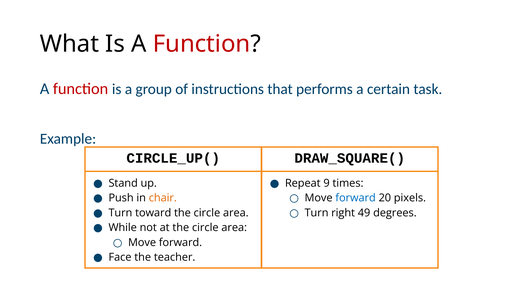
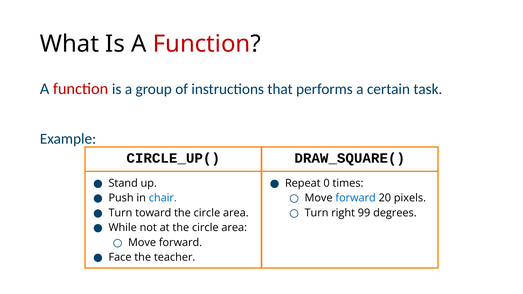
9: 9 -> 0
chair colour: orange -> blue
49: 49 -> 99
